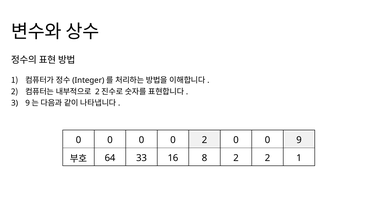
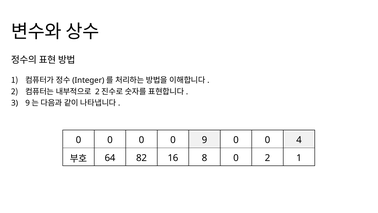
0 2: 2 -> 9
9: 9 -> 4
33: 33 -> 82
8 2: 2 -> 0
